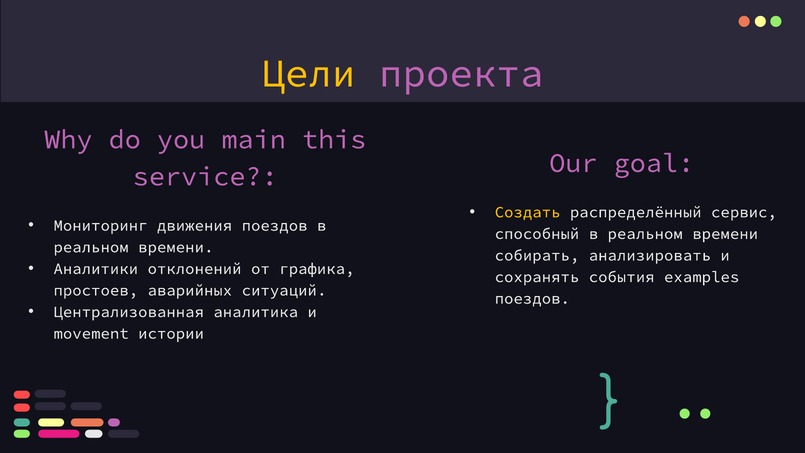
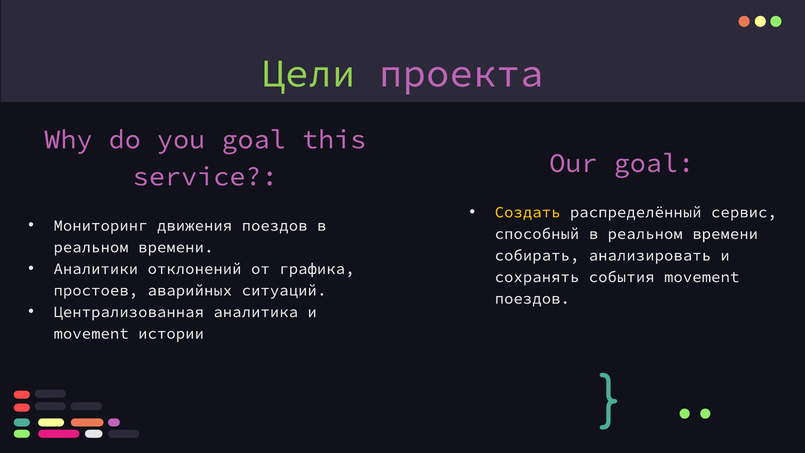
Цели colour: yellow -> light green
you main: main -> goal
события examples: examples -> movement
